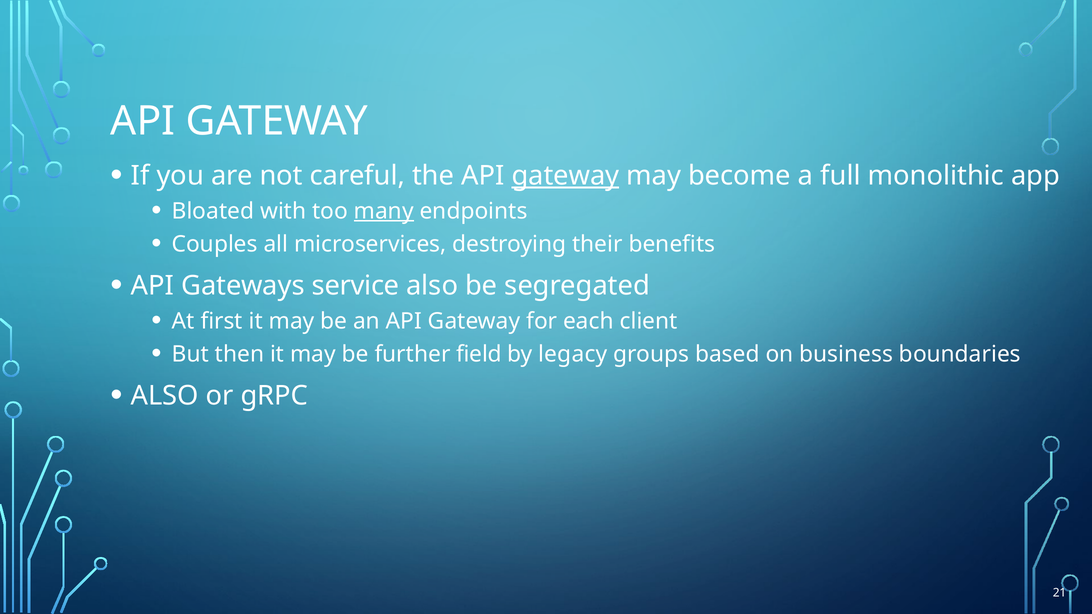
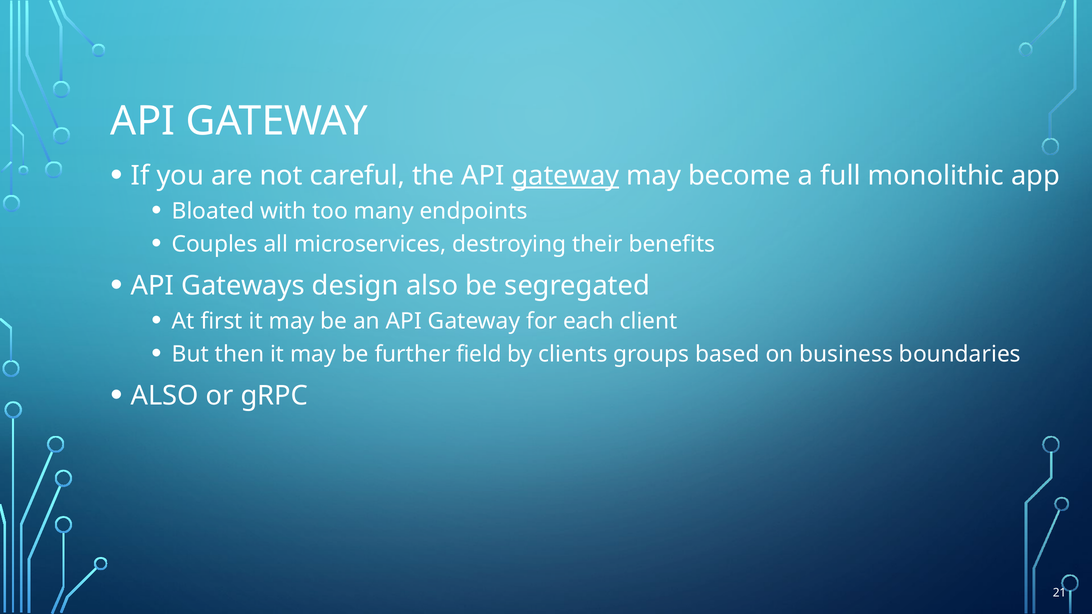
many underline: present -> none
service: service -> design
legacy: legacy -> clients
